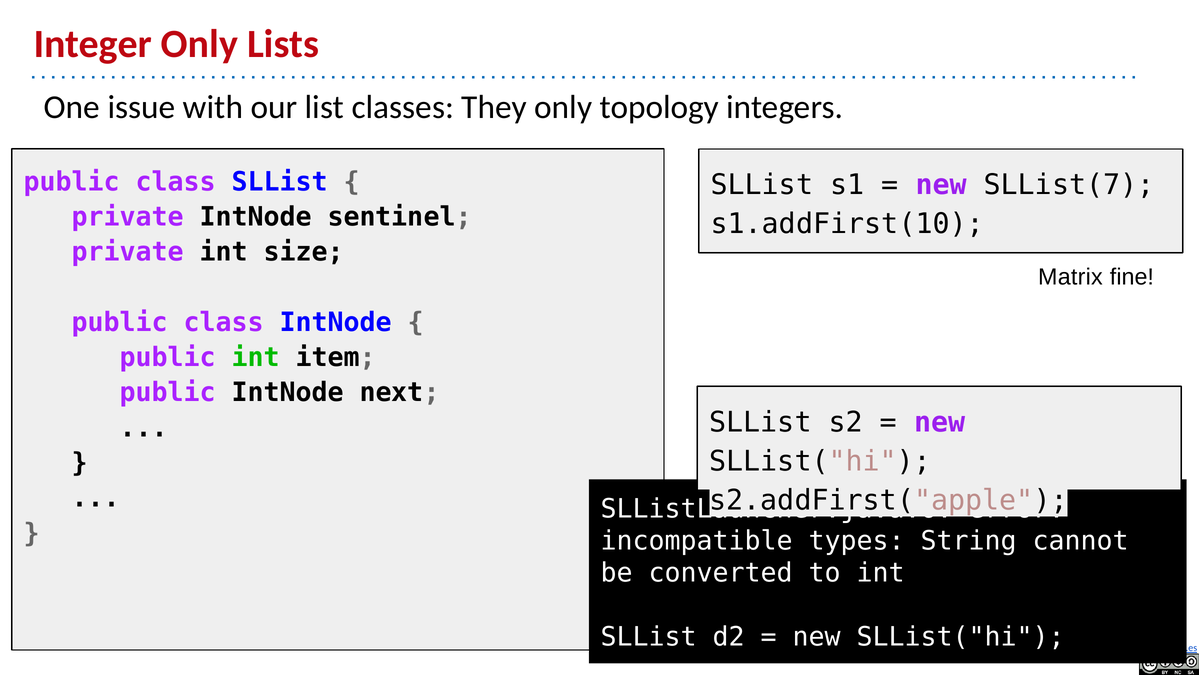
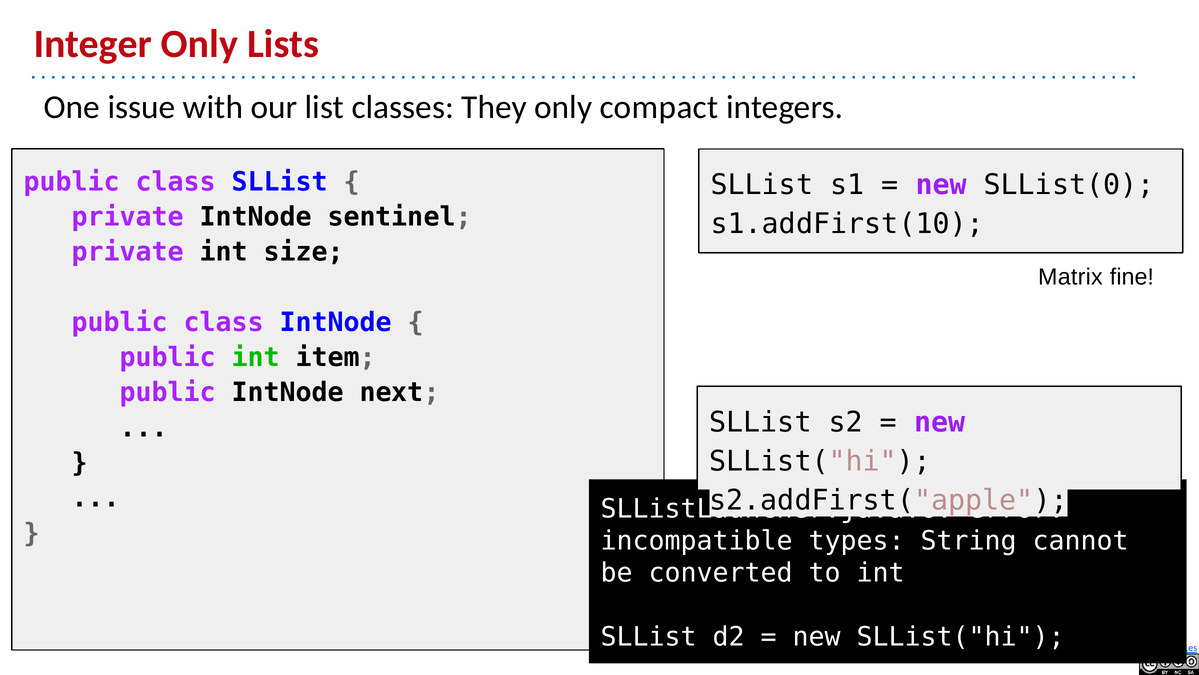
topology: topology -> compact
SLList(7: SLList(7 -> SLList(0
